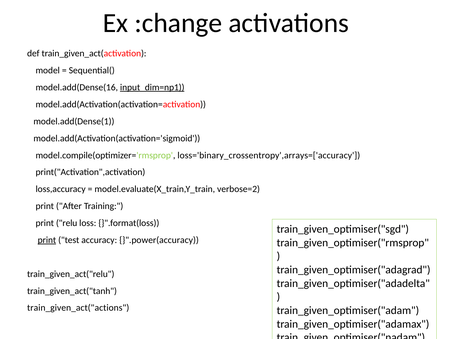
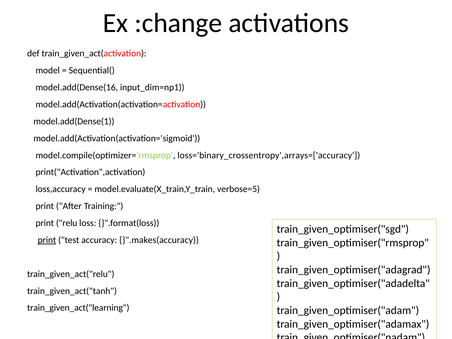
input_dim=np1 underline: present -> none
verbose=2: verbose=2 -> verbose=5
}".power(accuracy: }".power(accuracy -> }".makes(accuracy
train_given_act("actions: train_given_act("actions -> train_given_act("learning
